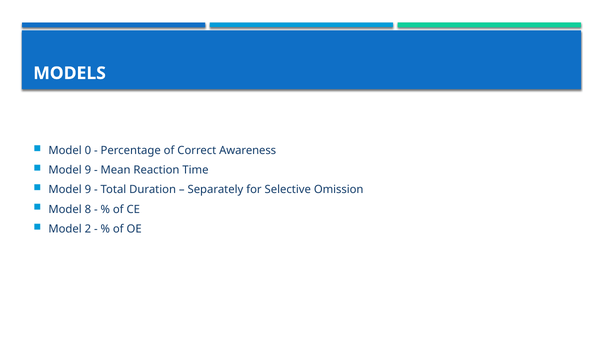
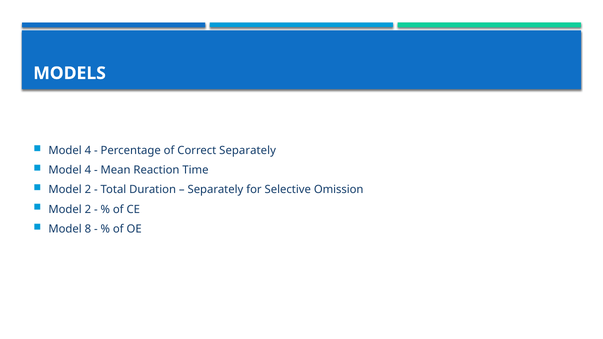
0 at (88, 151): 0 -> 4
Correct Awareness: Awareness -> Separately
9 at (88, 170): 9 -> 4
9 at (88, 190): 9 -> 2
8 at (88, 209): 8 -> 2
2: 2 -> 8
